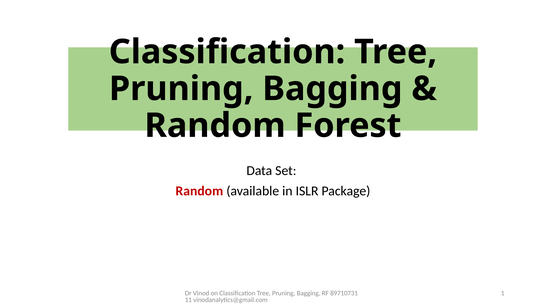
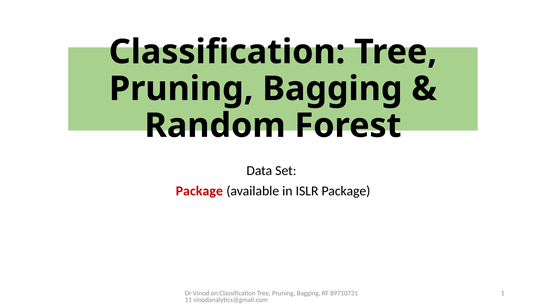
Random at (199, 191): Random -> Package
